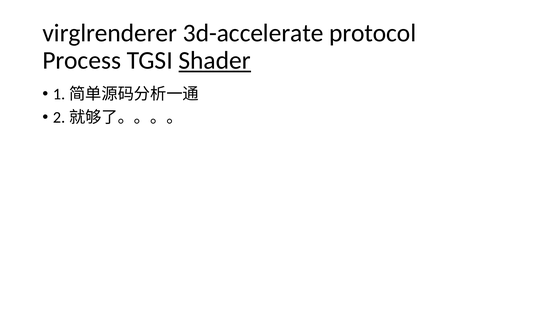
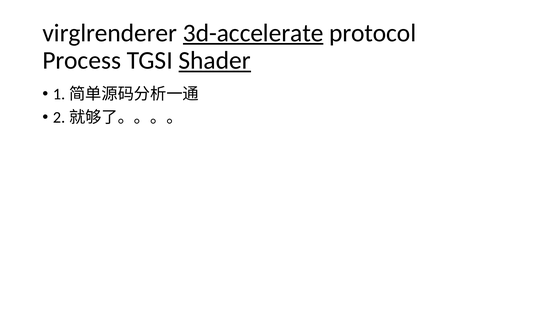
3d-accelerate underline: none -> present
